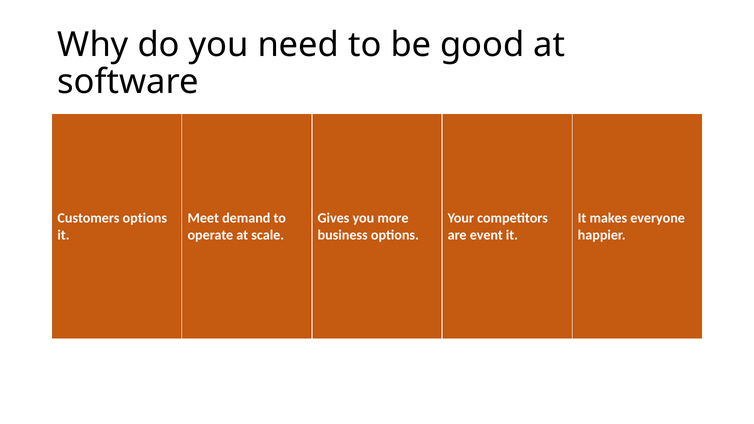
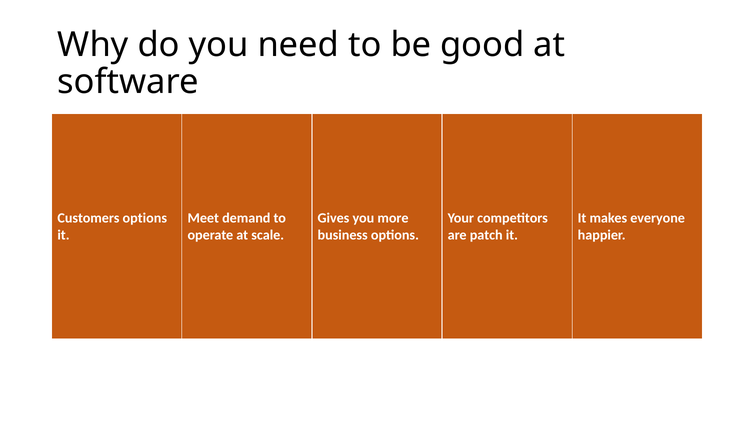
event: event -> patch
